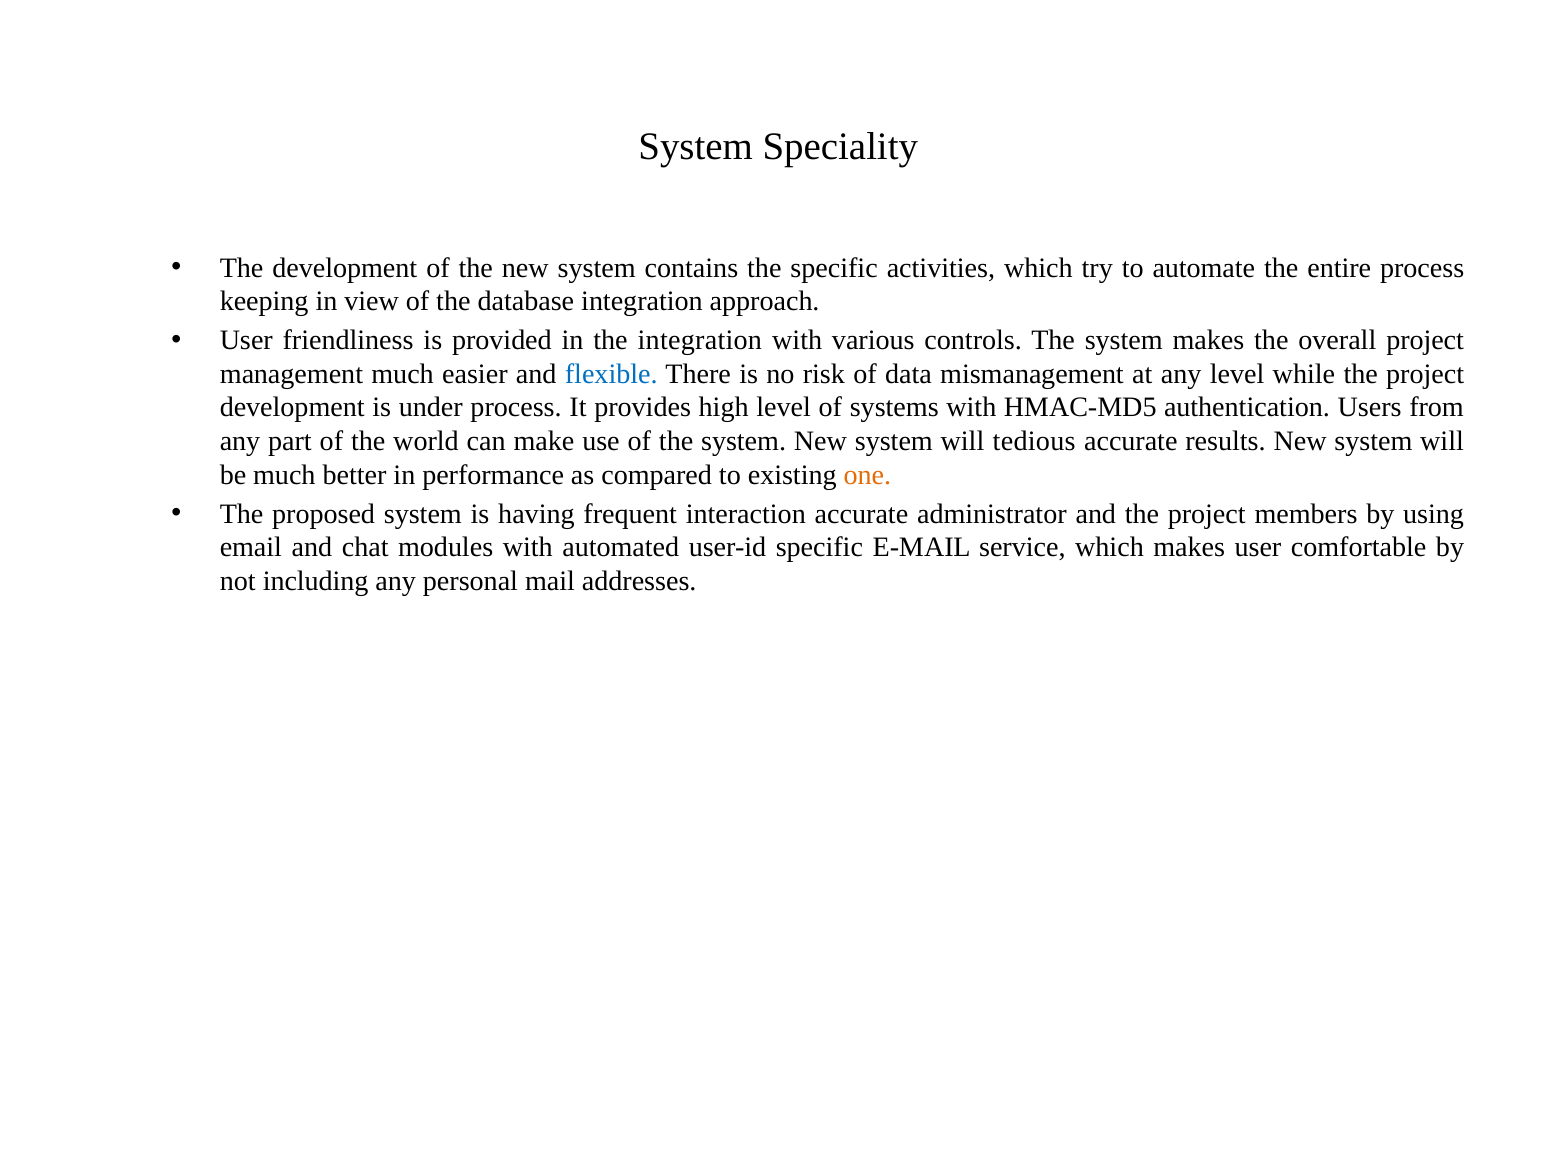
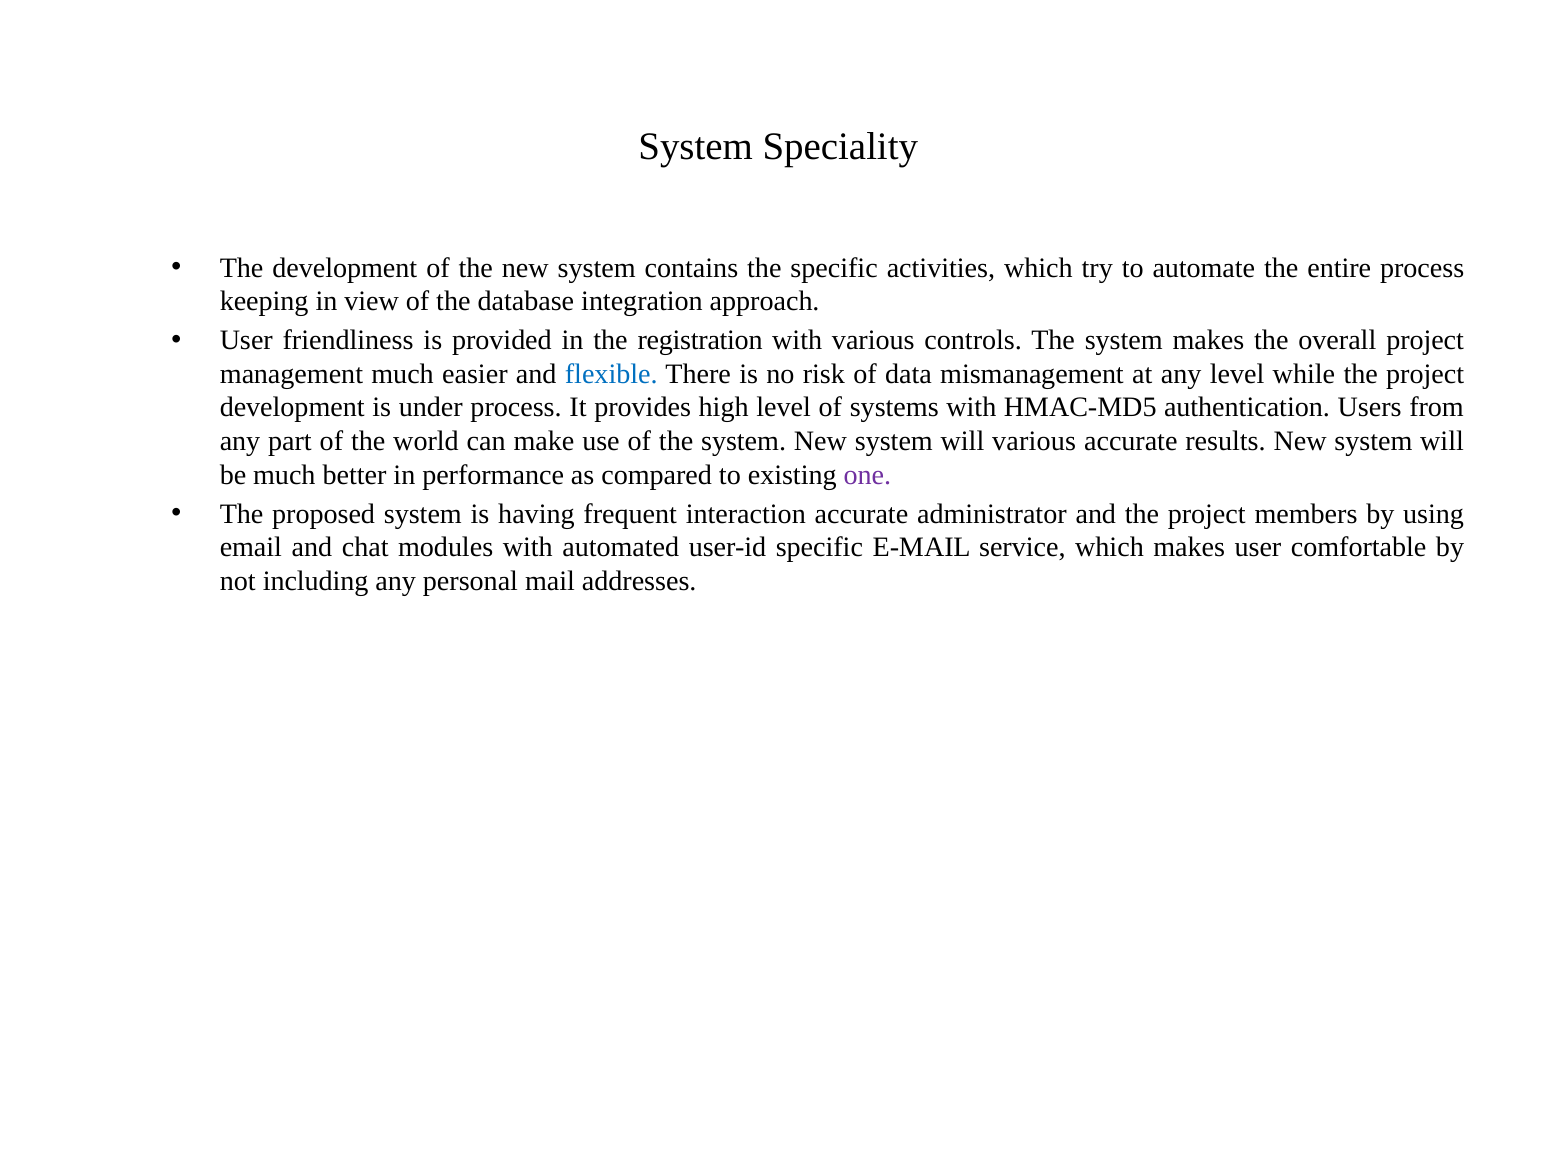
the integration: integration -> registration
will tedious: tedious -> various
one colour: orange -> purple
